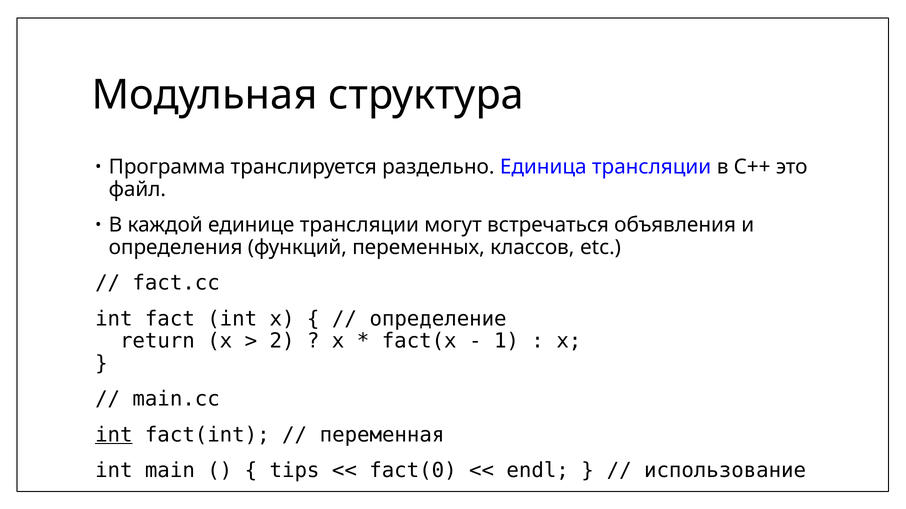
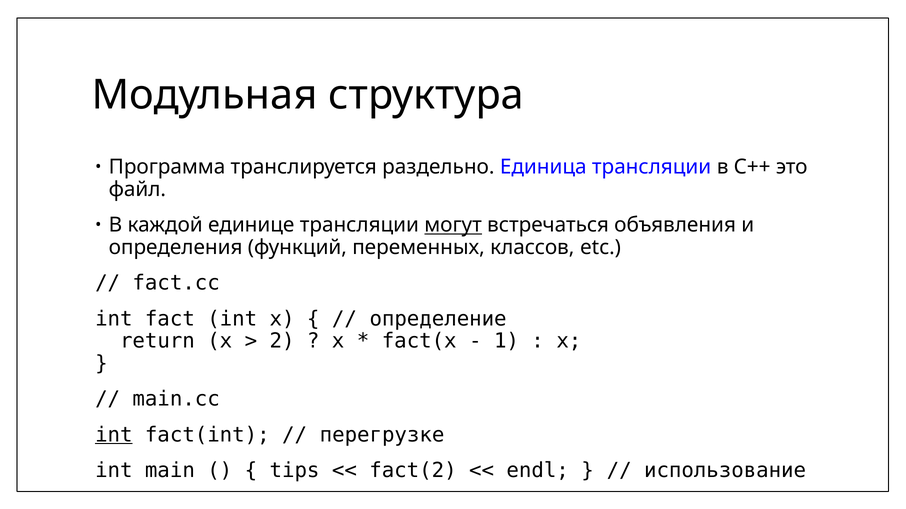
могут underline: none -> present
переменная: переменная -> перегрузке
fact(0: fact(0 -> fact(2
